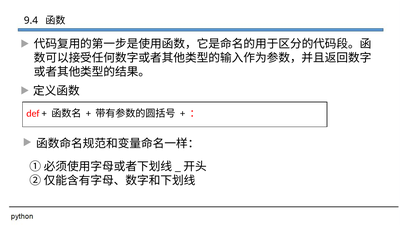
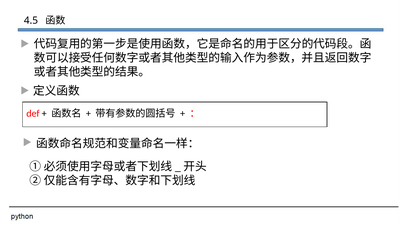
9.4: 9.4 -> 4.5
